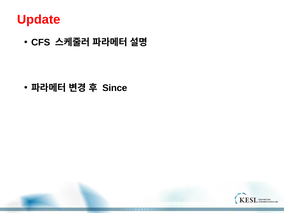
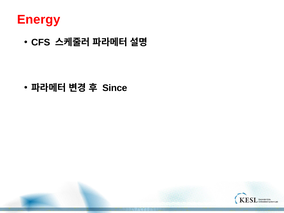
Update: Update -> Energy
